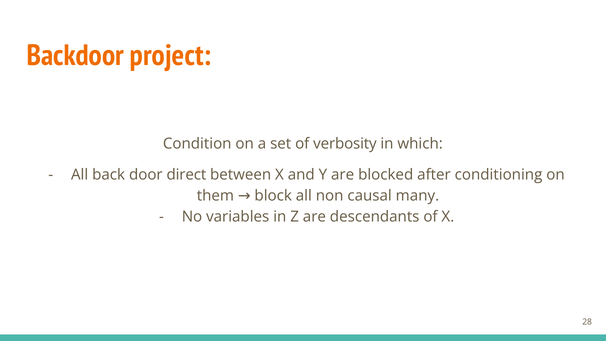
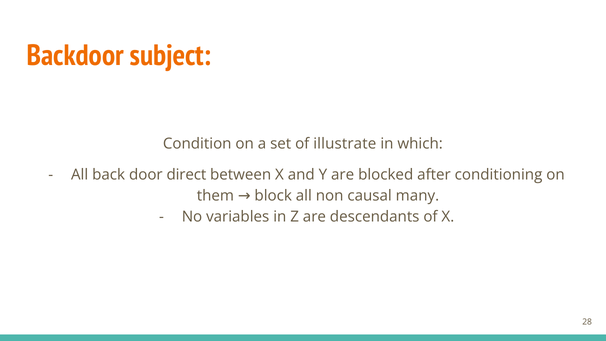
project: project -> subject
verbosity: verbosity -> illustrate
